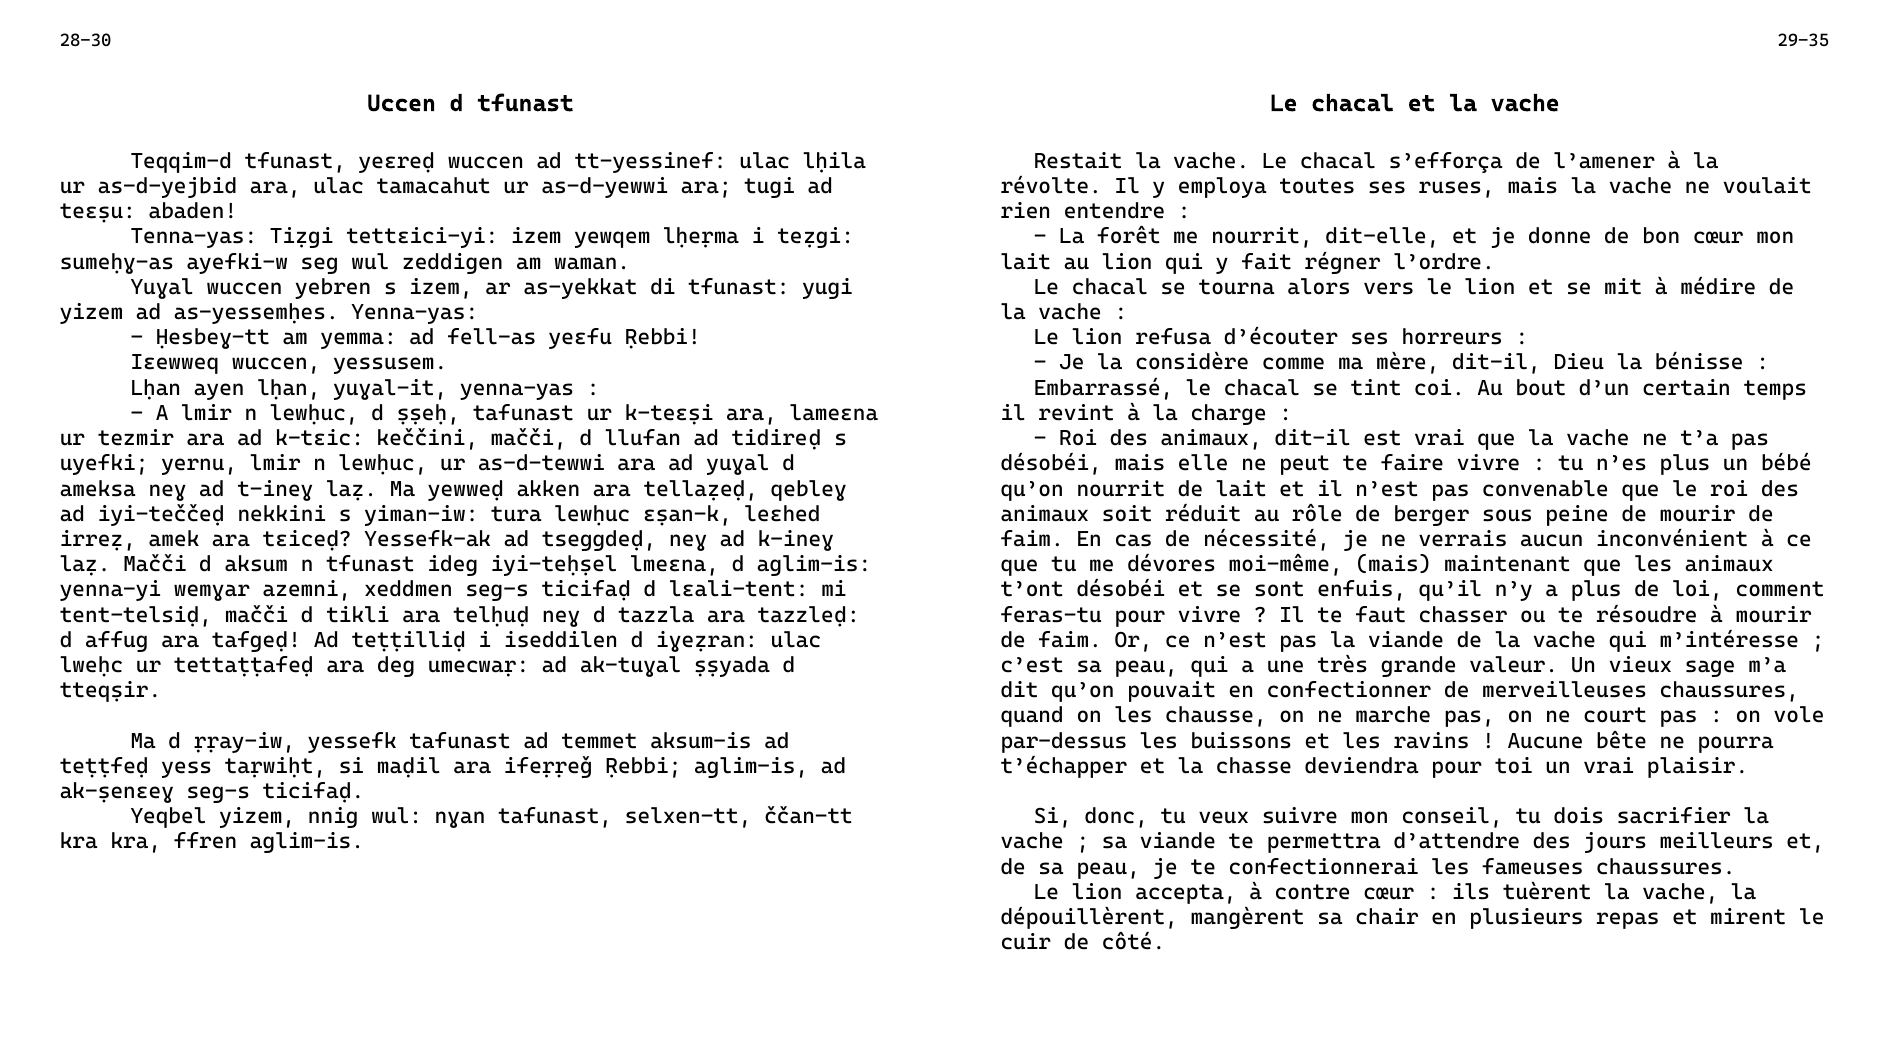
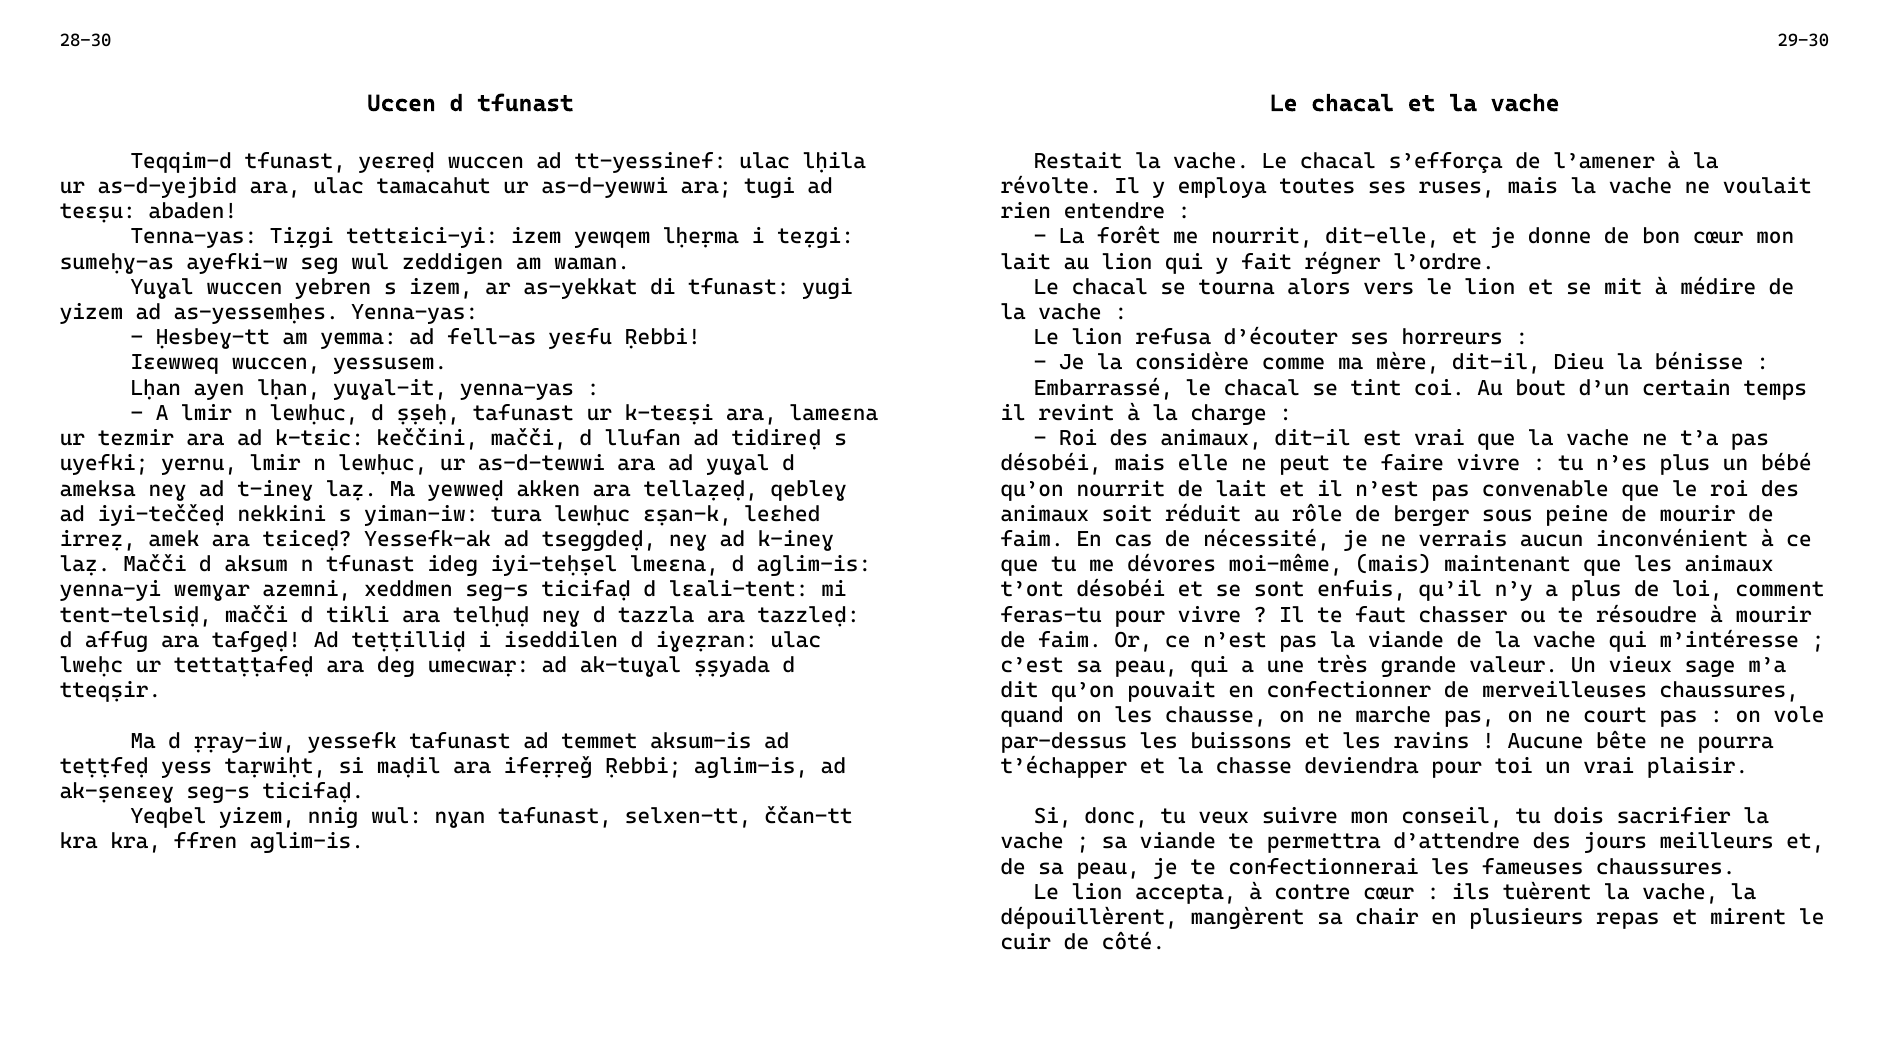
29-35: 29-35 -> 29-30
